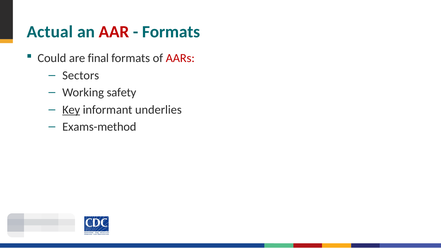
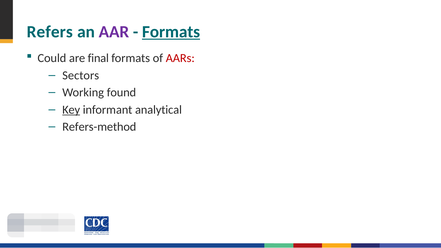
Actual: Actual -> Refers
AAR colour: red -> purple
Formats at (171, 32) underline: none -> present
safety: safety -> found
underlies: underlies -> analytical
Exams-method: Exams-method -> Refers-method
